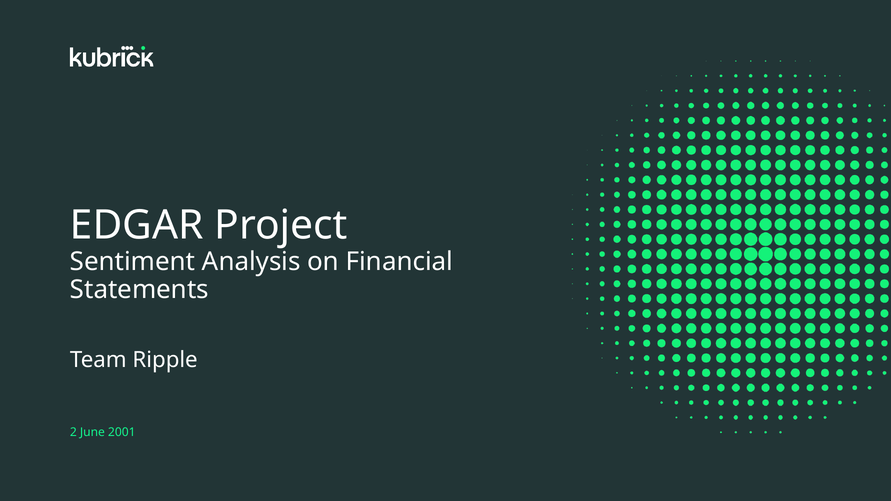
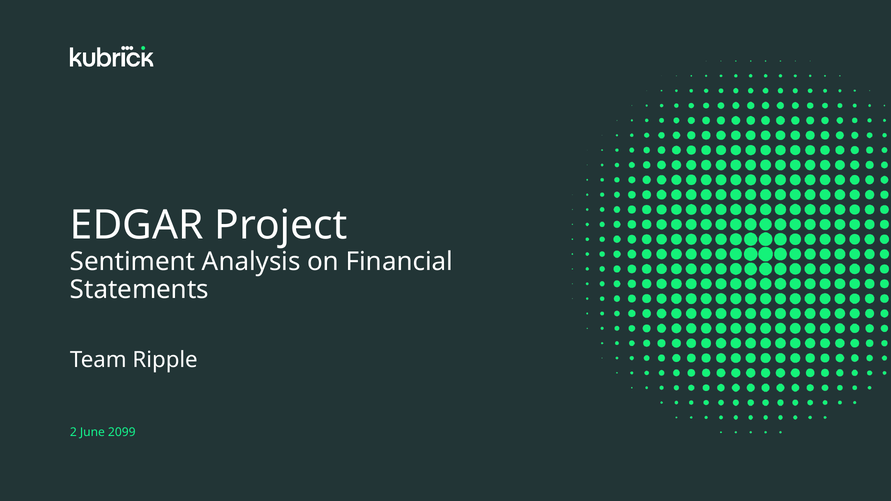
2001: 2001 -> 2099
